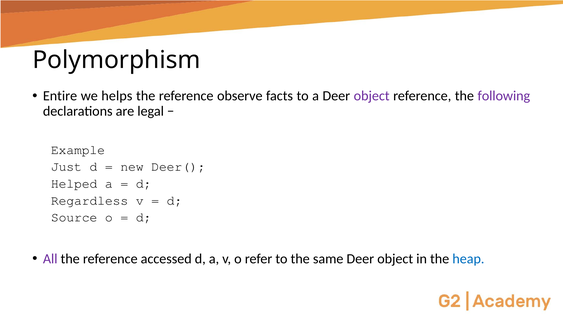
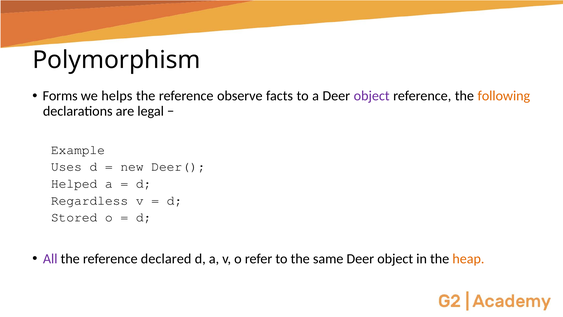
Entire: Entire -> Forms
following colour: purple -> orange
Just: Just -> Uses
Source: Source -> Stored
accessed: accessed -> declared
heap colour: blue -> orange
